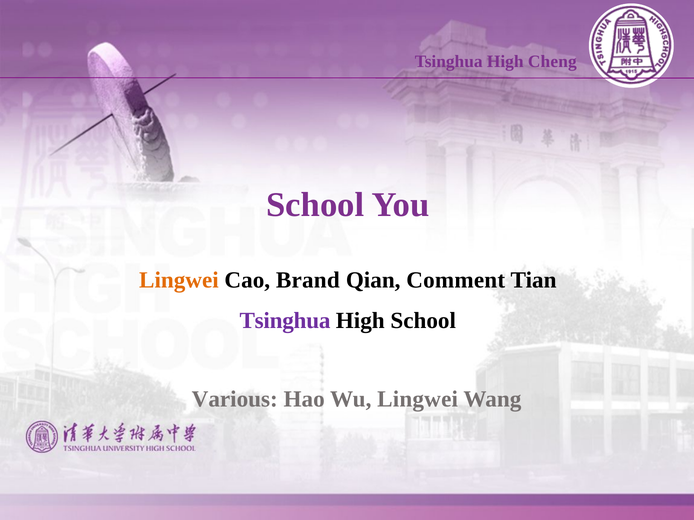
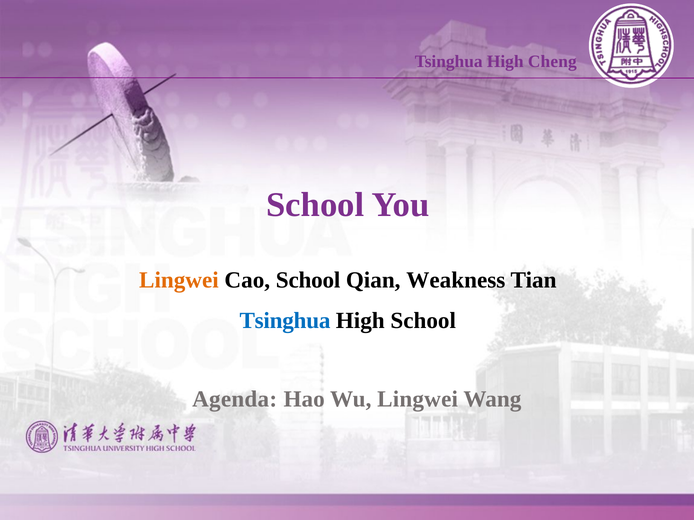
Cao Brand: Brand -> School
Comment: Comment -> Weakness
Tsinghua at (285, 321) colour: purple -> blue
Various: Various -> Agenda
